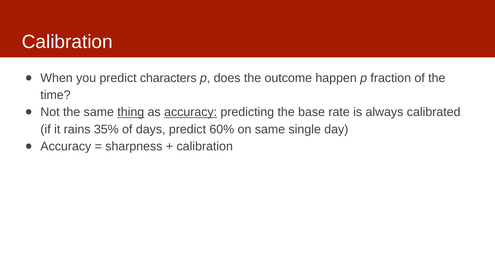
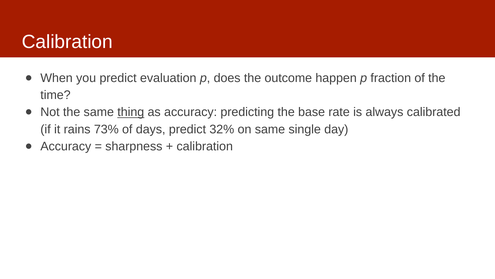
characters: characters -> evaluation
accuracy at (191, 112) underline: present -> none
35%: 35% -> 73%
60%: 60% -> 32%
